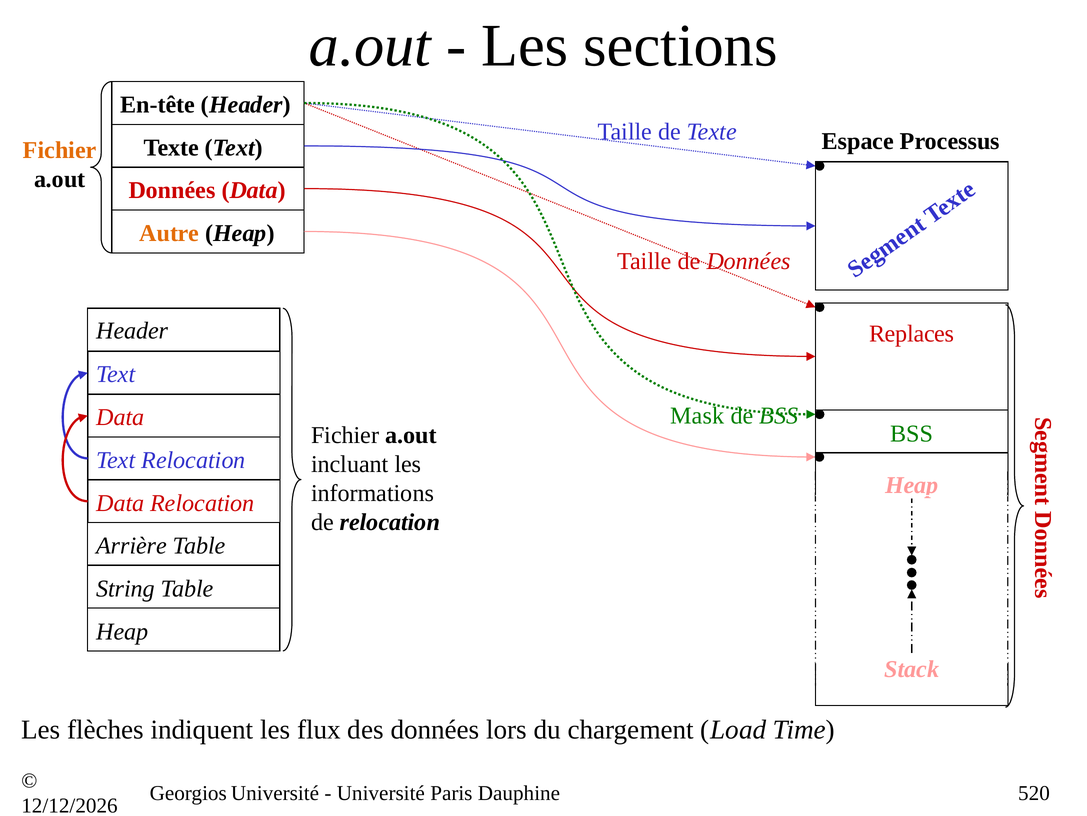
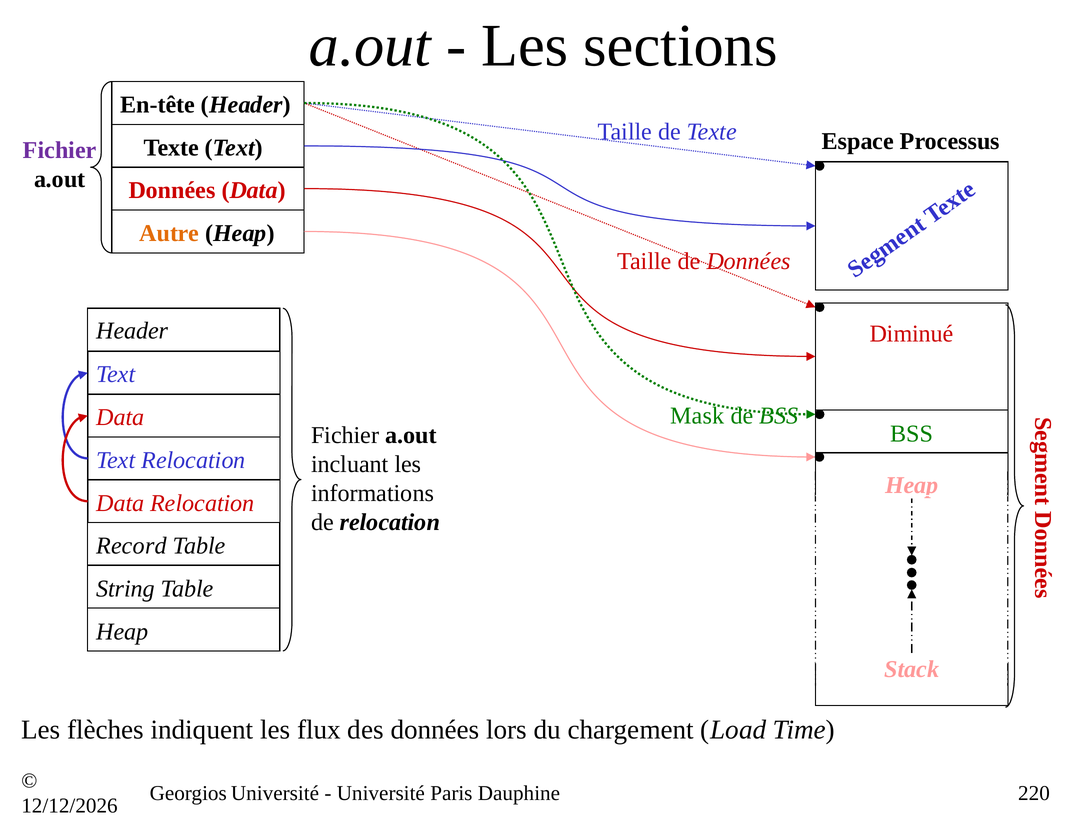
Fichier at (60, 150) colour: orange -> purple
Replaces: Replaces -> Diminué
Arrière: Arrière -> Record
520: 520 -> 220
